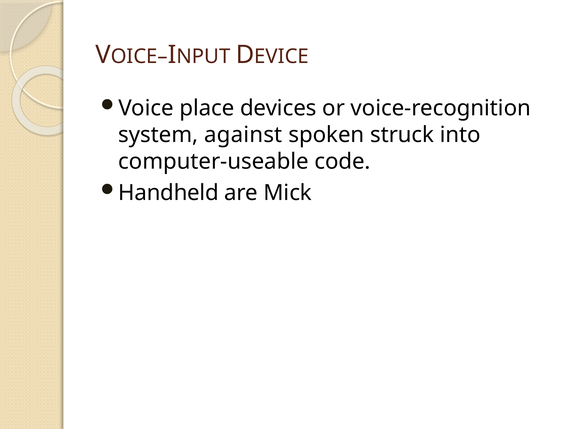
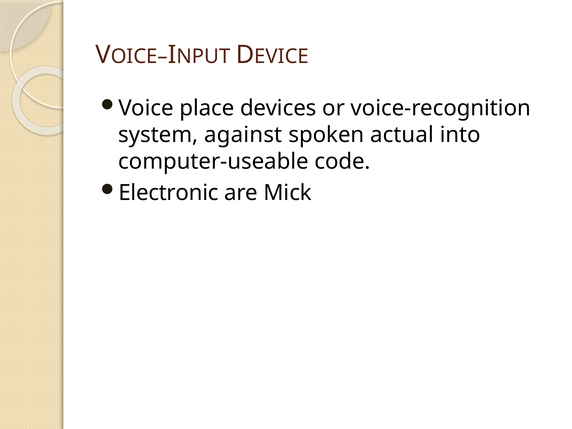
struck: struck -> actual
Handheld: Handheld -> Electronic
